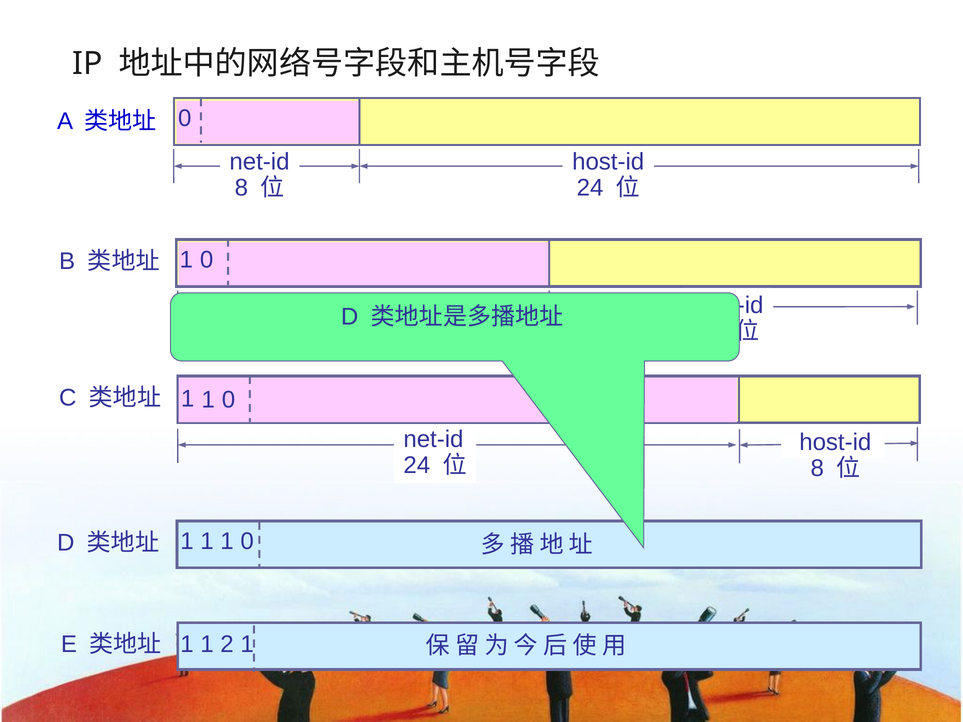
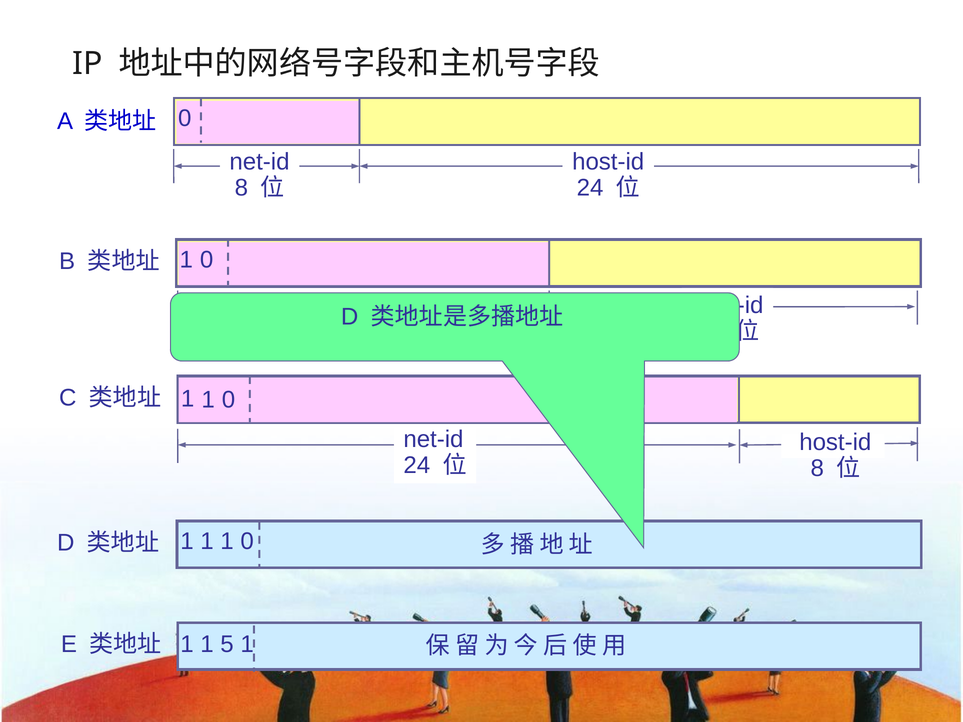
2: 2 -> 5
